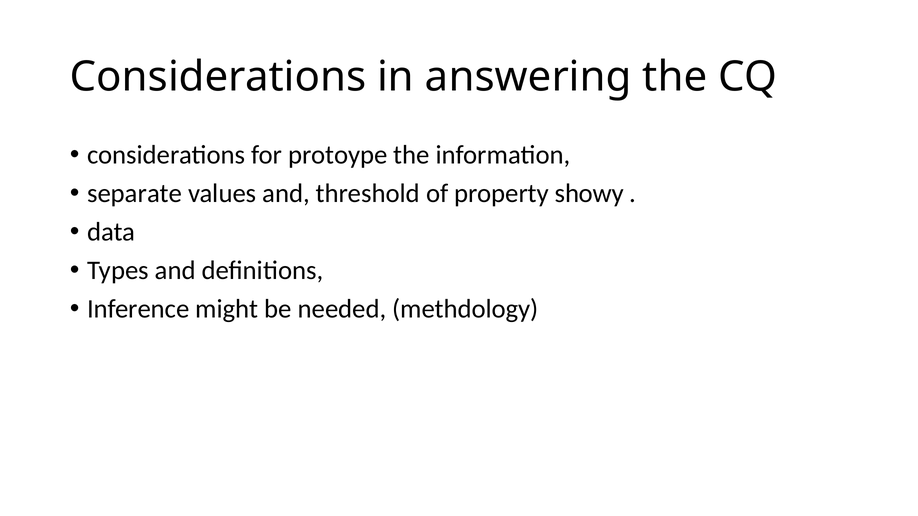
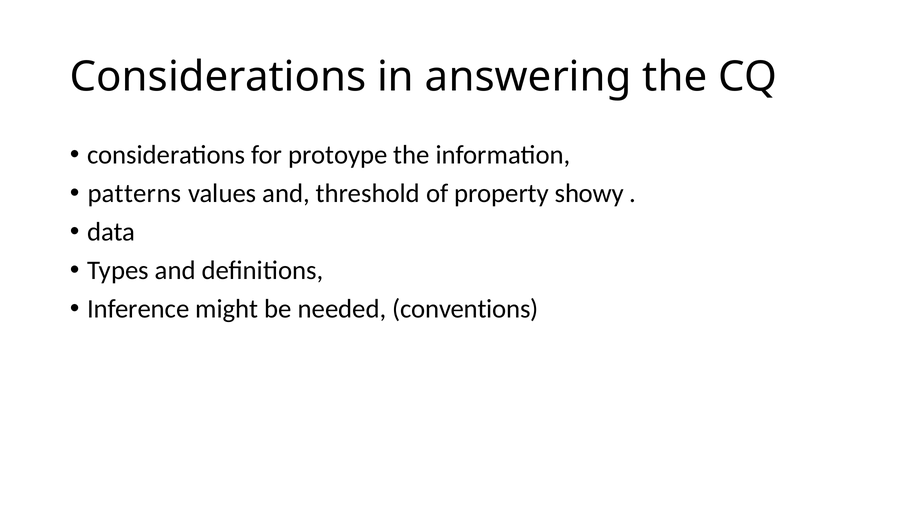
separate: separate -> patterns
methdology: methdology -> conventions
